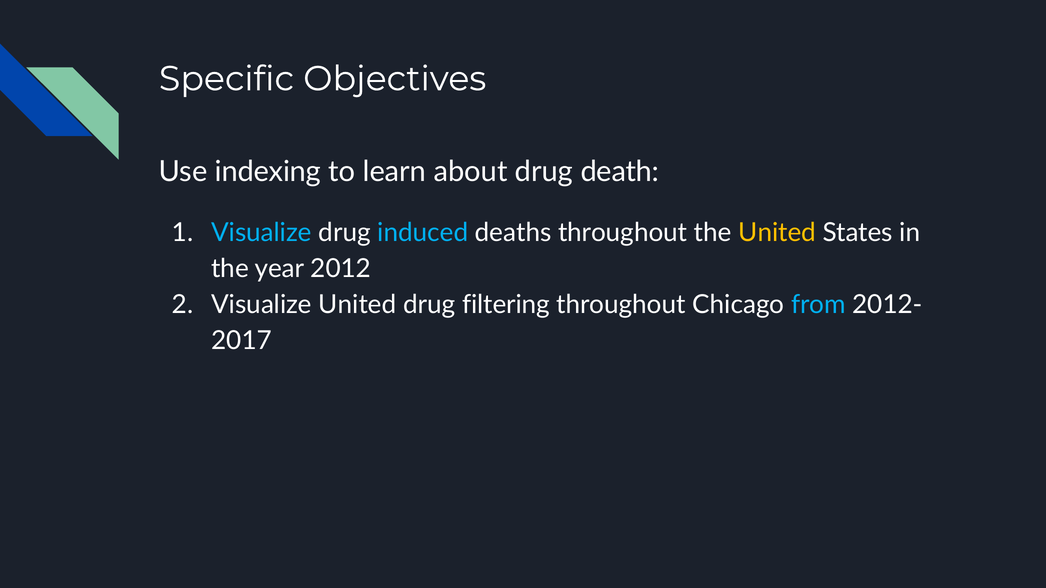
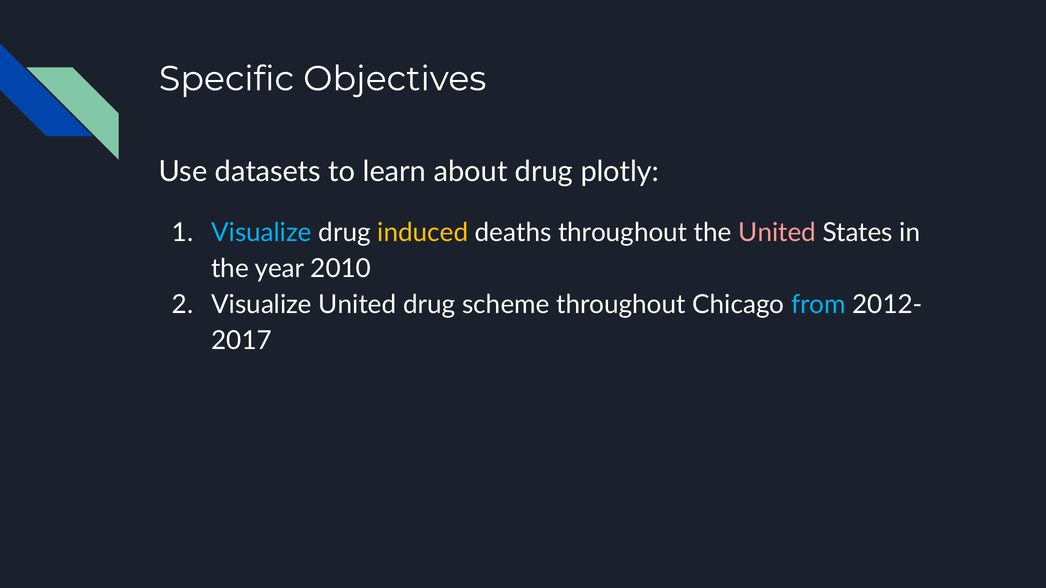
indexing: indexing -> datasets
death: death -> plotly
induced colour: light blue -> yellow
United at (777, 233) colour: yellow -> pink
2012: 2012 -> 2010
filtering: filtering -> scheme
